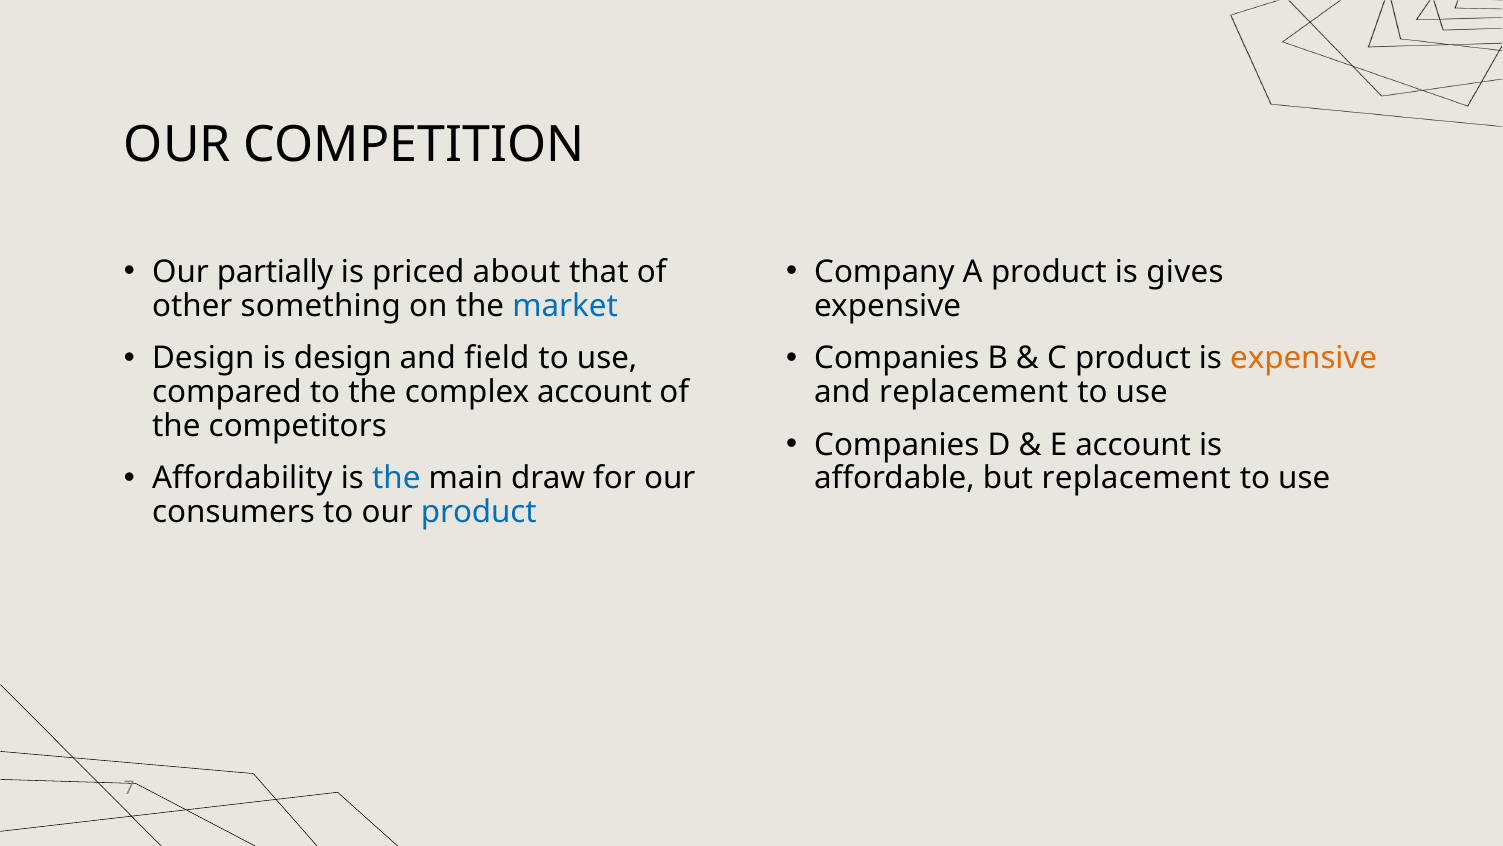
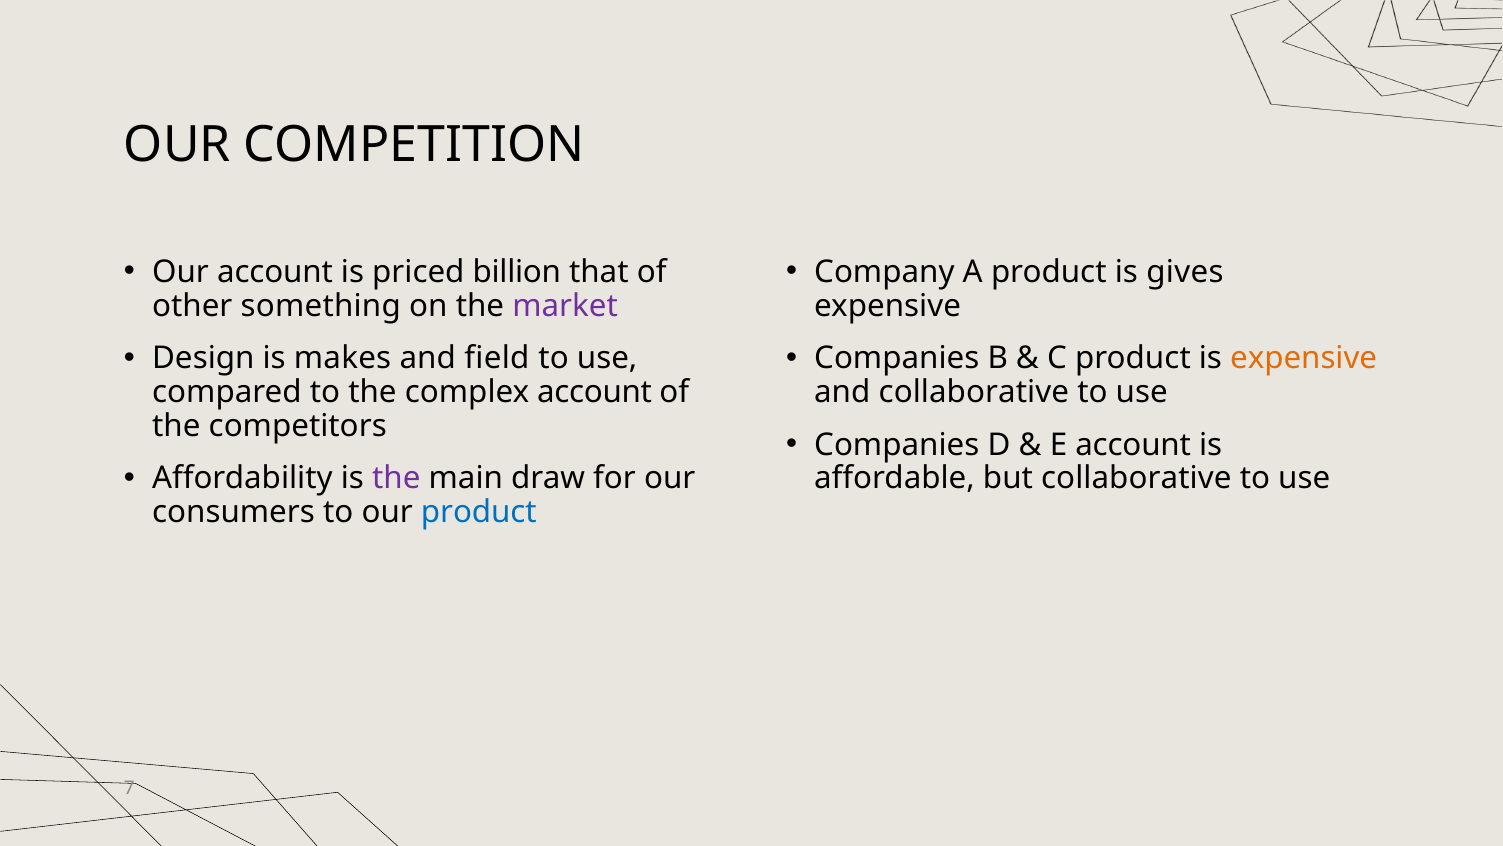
Our partially: partially -> account
about: about -> billion
market colour: blue -> purple
is design: design -> makes
and replacement: replacement -> collaborative
the at (396, 478) colour: blue -> purple
but replacement: replacement -> collaborative
